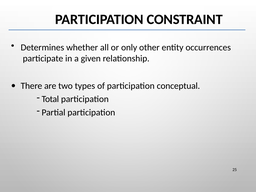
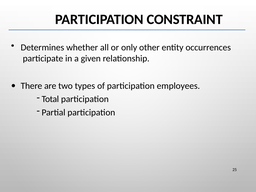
conceptual: conceptual -> employees
